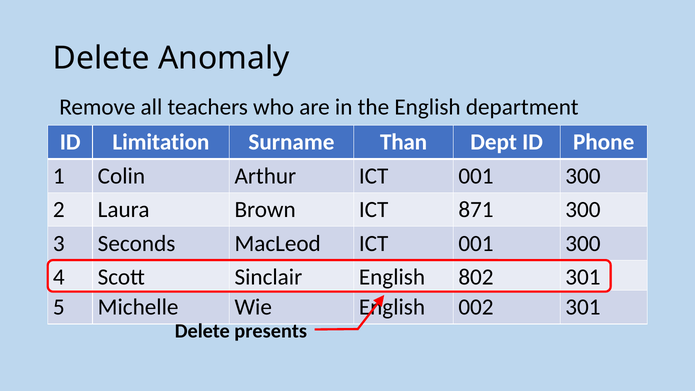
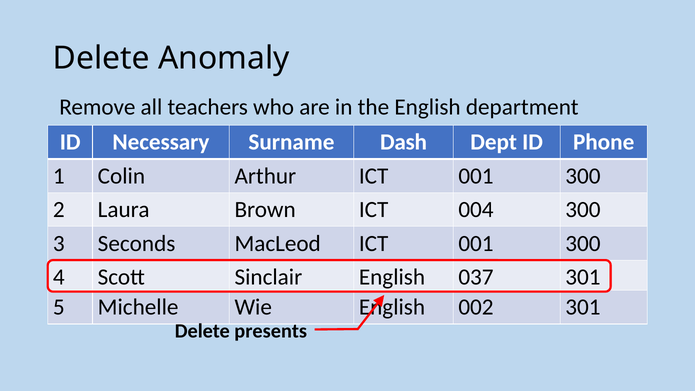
Limitation: Limitation -> Necessary
Than: Than -> Dash
871: 871 -> 004
802: 802 -> 037
